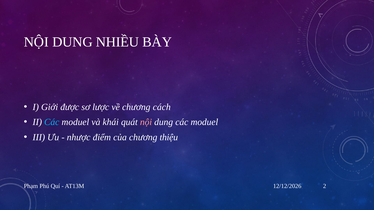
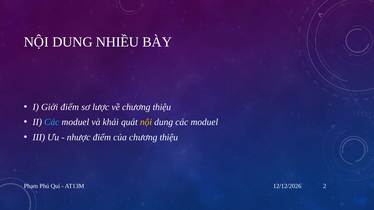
Giới được: được -> điểm
về chương cách: cách -> thiệu
nội at (146, 122) colour: pink -> yellow
